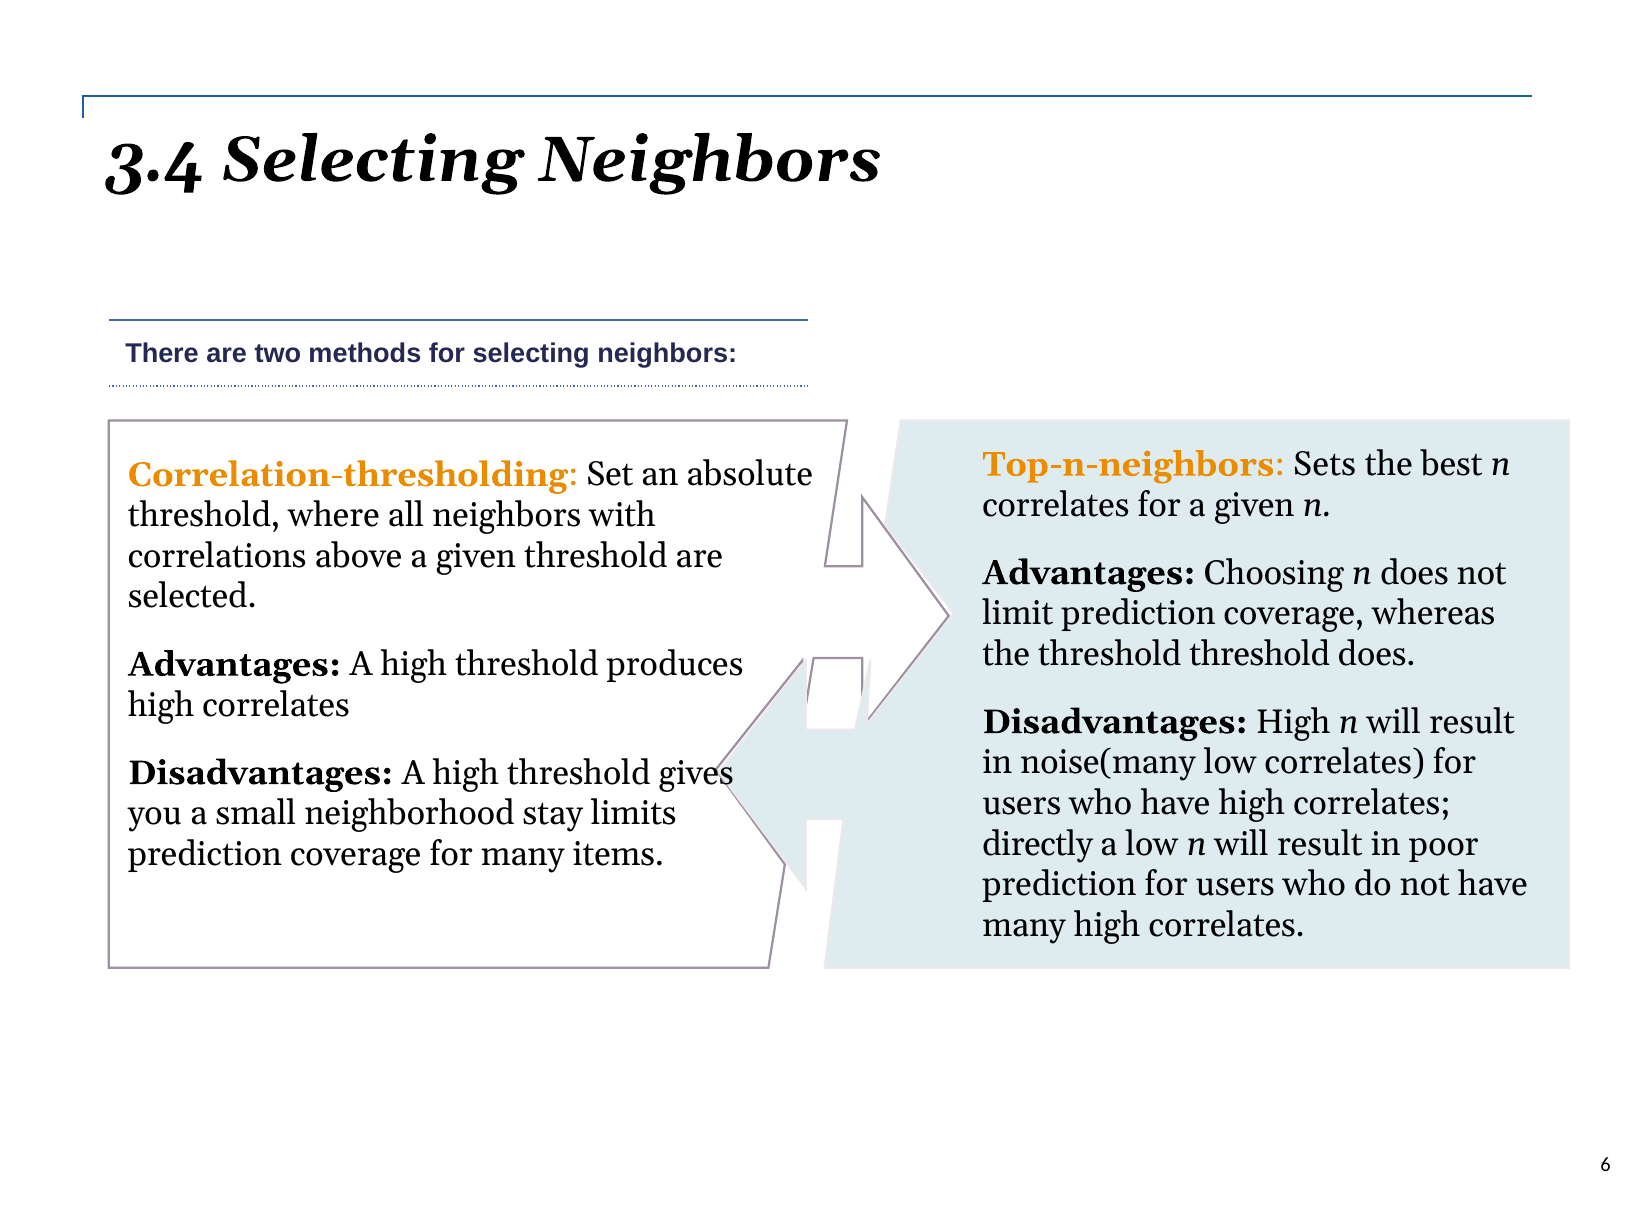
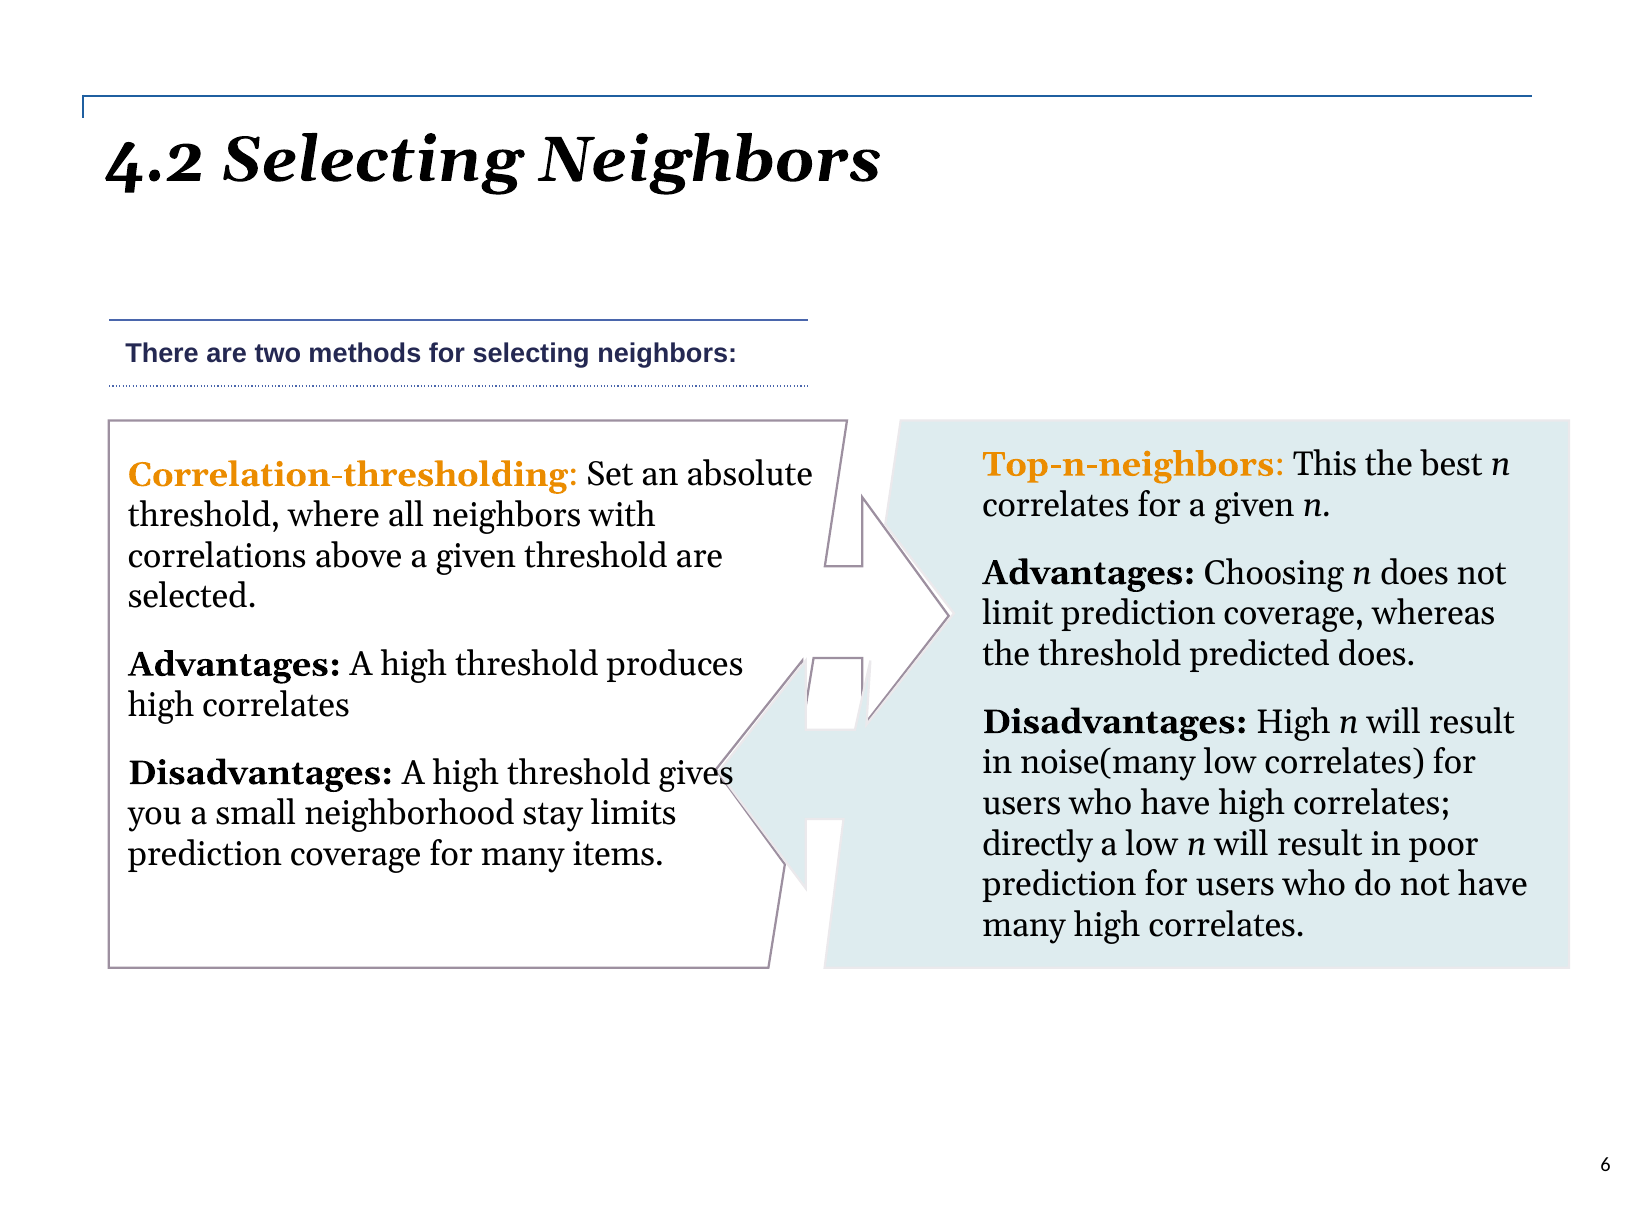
3.4: 3.4 -> 4.2
Sets: Sets -> This
threshold threshold: threshold -> predicted
